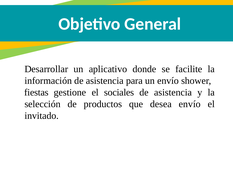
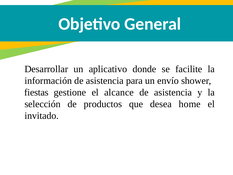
sociales: sociales -> alcance
desea envío: envío -> home
